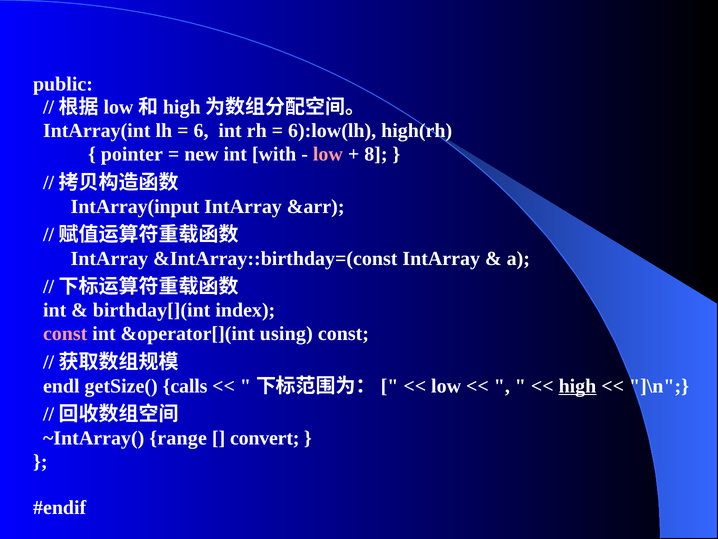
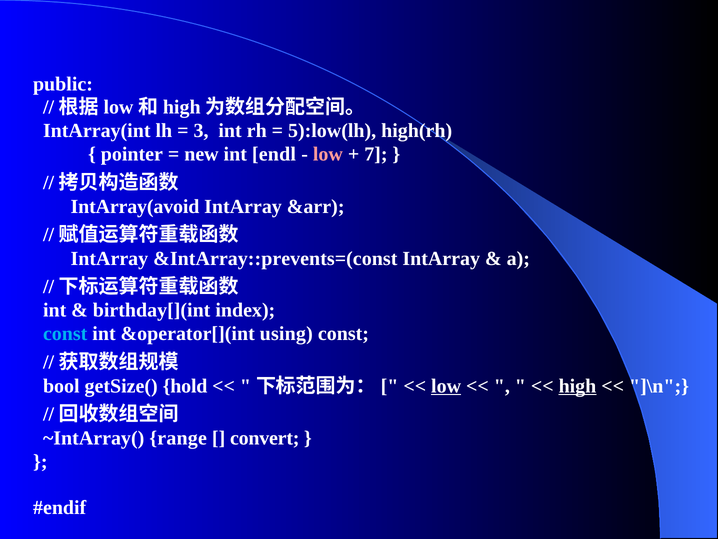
6: 6 -> 3
6):low(lh: 6):low(lh -> 5):low(lh
with: with -> endl
8: 8 -> 7
IntArray(input: IntArray(input -> IntArray(avoid
&IntArray::birthday=(const: &IntArray::birthday=(const -> &IntArray::prevents=(const
const at (65, 334) colour: pink -> light blue
endl: endl -> bool
calls: calls -> hold
low at (446, 386) underline: none -> present
